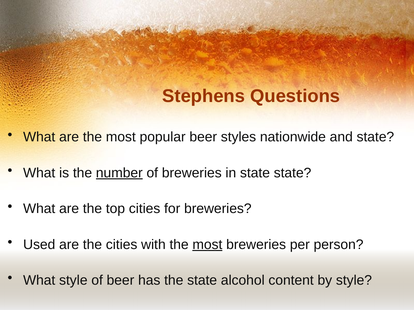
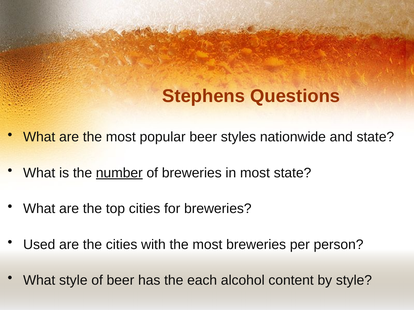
in state: state -> most
most at (207, 245) underline: present -> none
the state: state -> each
